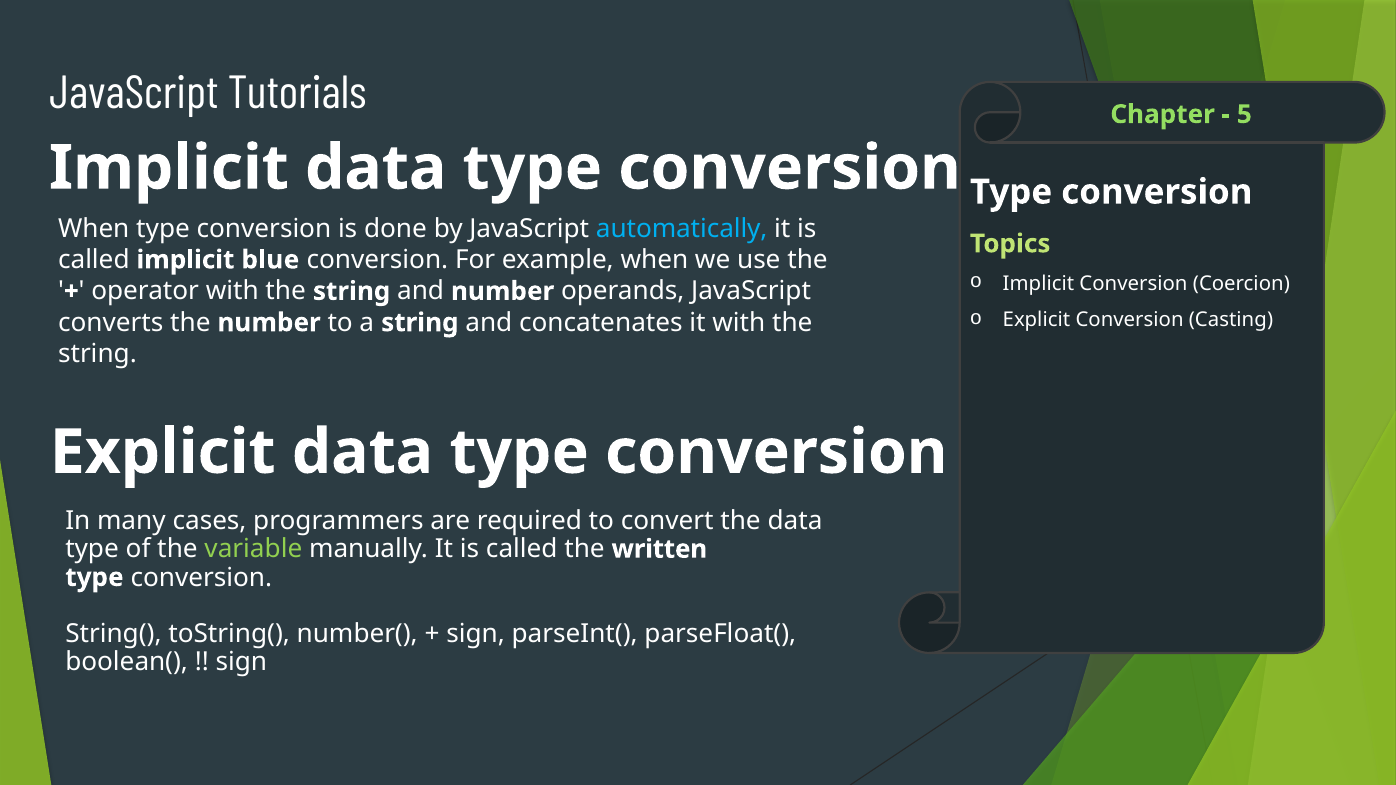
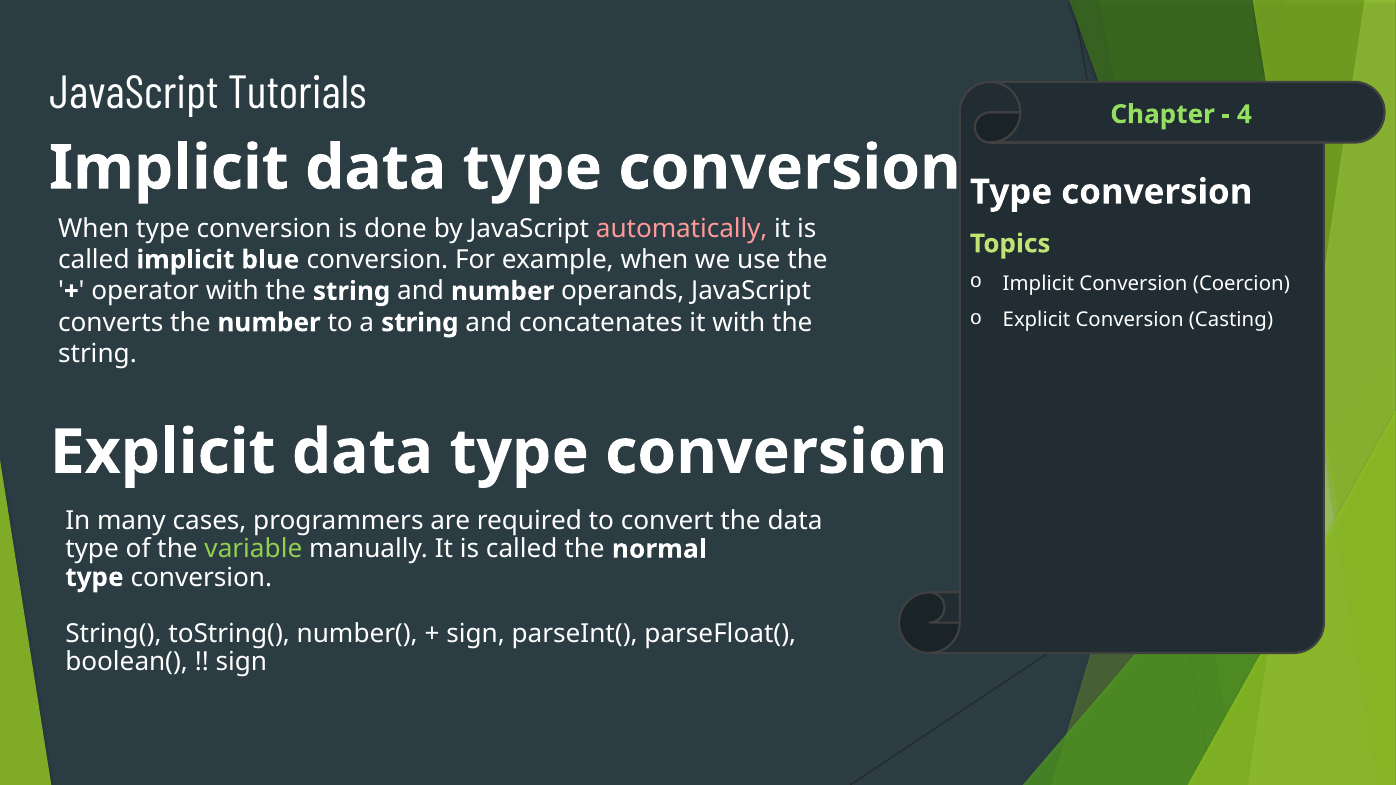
5: 5 -> 4
automatically colour: light blue -> pink
written: written -> normal
